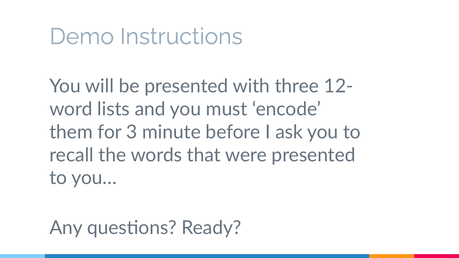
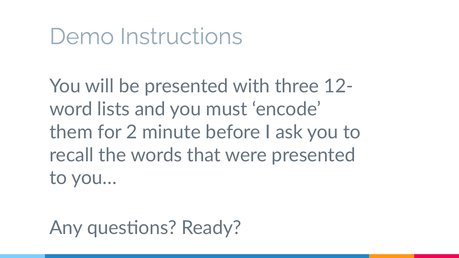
3: 3 -> 2
